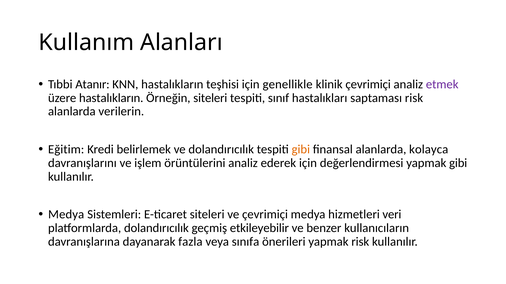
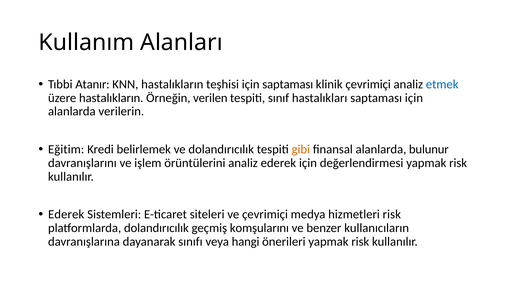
için genellikle: genellikle -> saptaması
etmek colour: purple -> blue
Örneğin siteleri: siteleri -> verilen
saptaması risk: risk -> için
kolayca: kolayca -> bulunur
değerlendirmesi yapmak gibi: gibi -> risk
Medya at (66, 215): Medya -> Ederek
hizmetleri veri: veri -> risk
etkileyebilir: etkileyebilir -> komşularını
fazla: fazla -> sınıfı
sınıfa: sınıfa -> hangi
